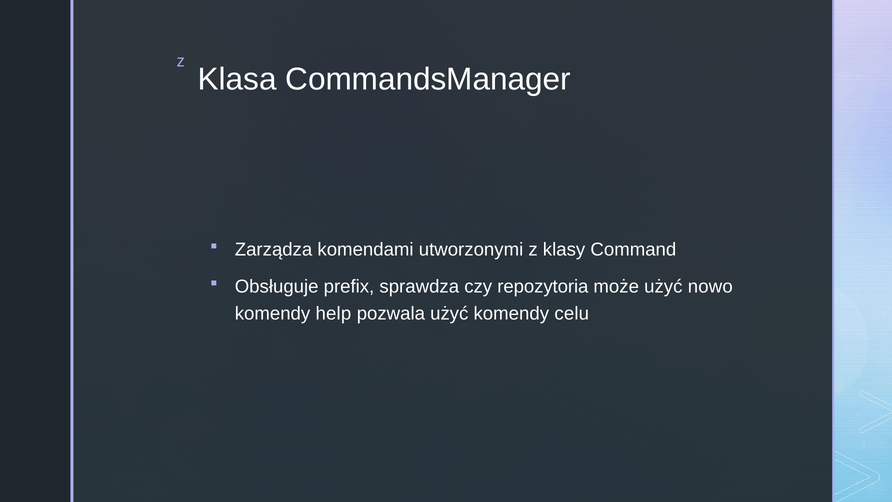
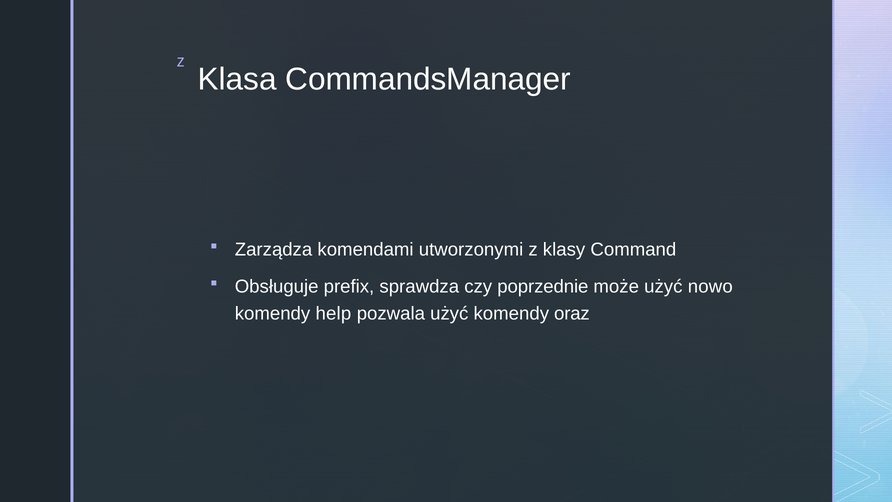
repozytoria: repozytoria -> poprzednie
celu: celu -> oraz
